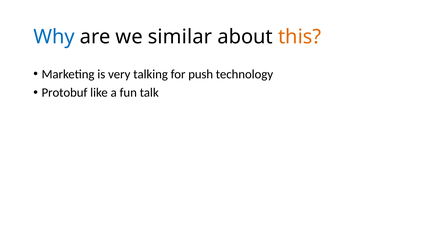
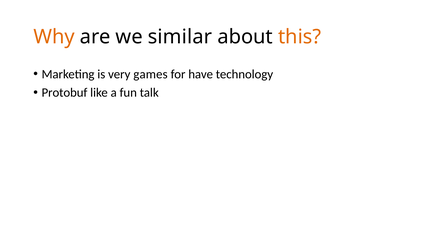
Why colour: blue -> orange
talking: talking -> games
push: push -> have
